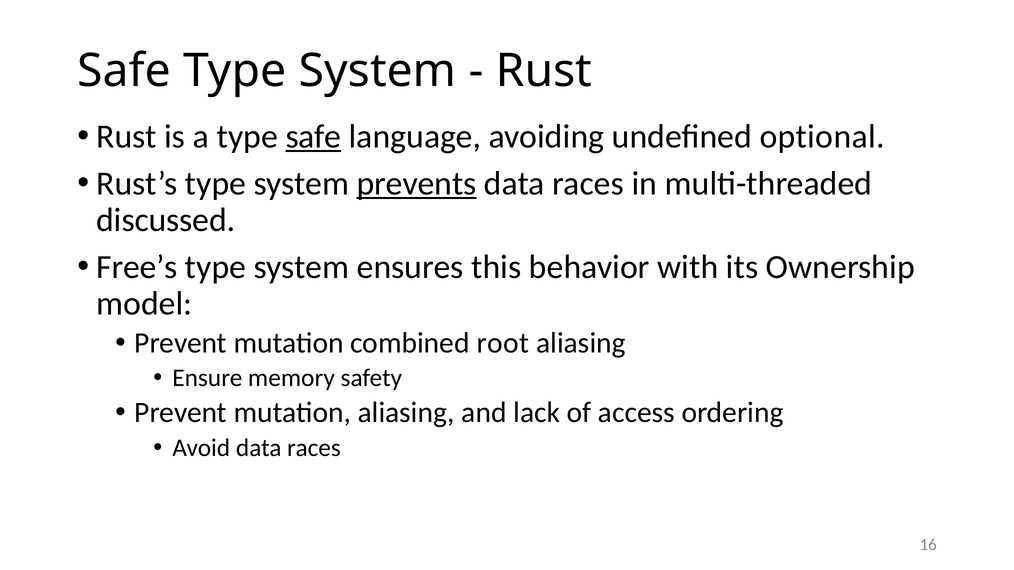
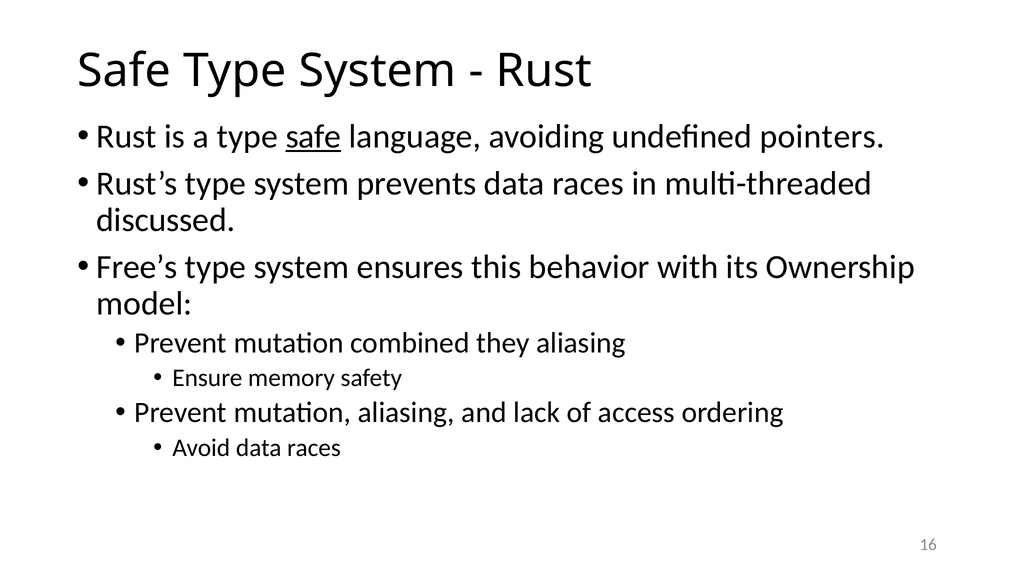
optional: optional -> pointers
prevents underline: present -> none
root: root -> they
